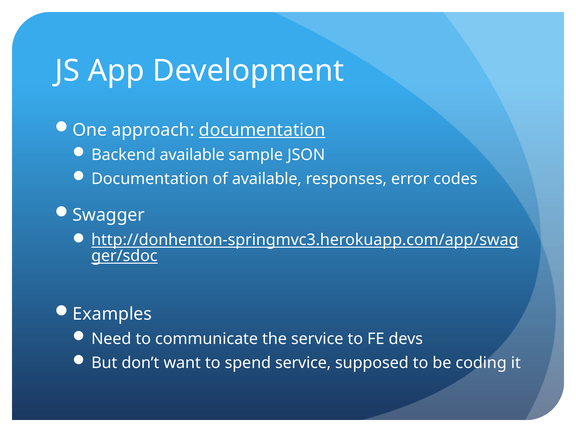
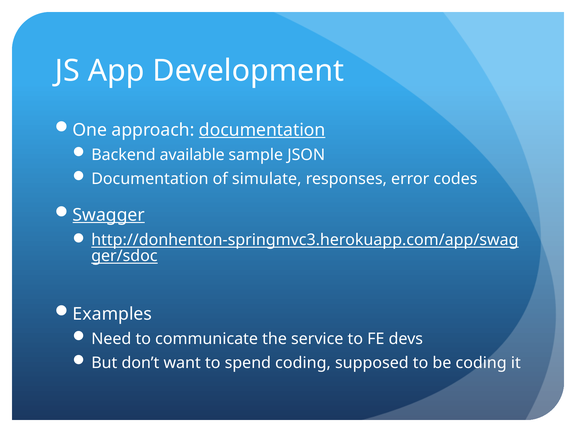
of available: available -> simulate
Swagger underline: none -> present
spend service: service -> coding
